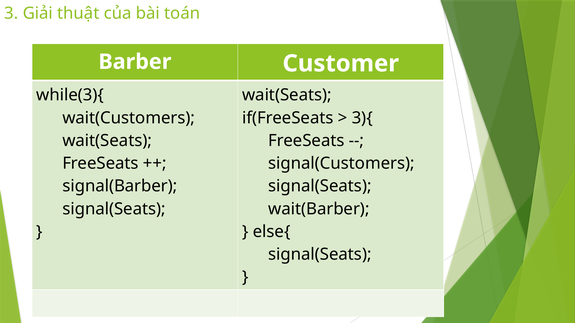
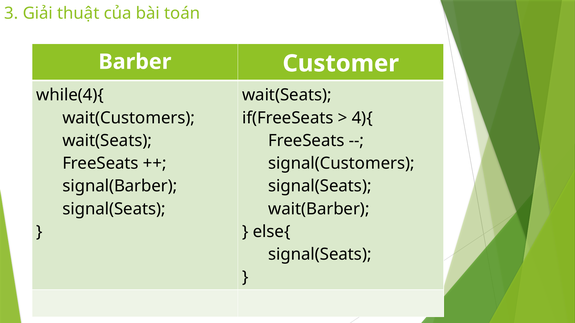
while(3){: while(3){ -> while(4){
3){: 3){ -> 4){
